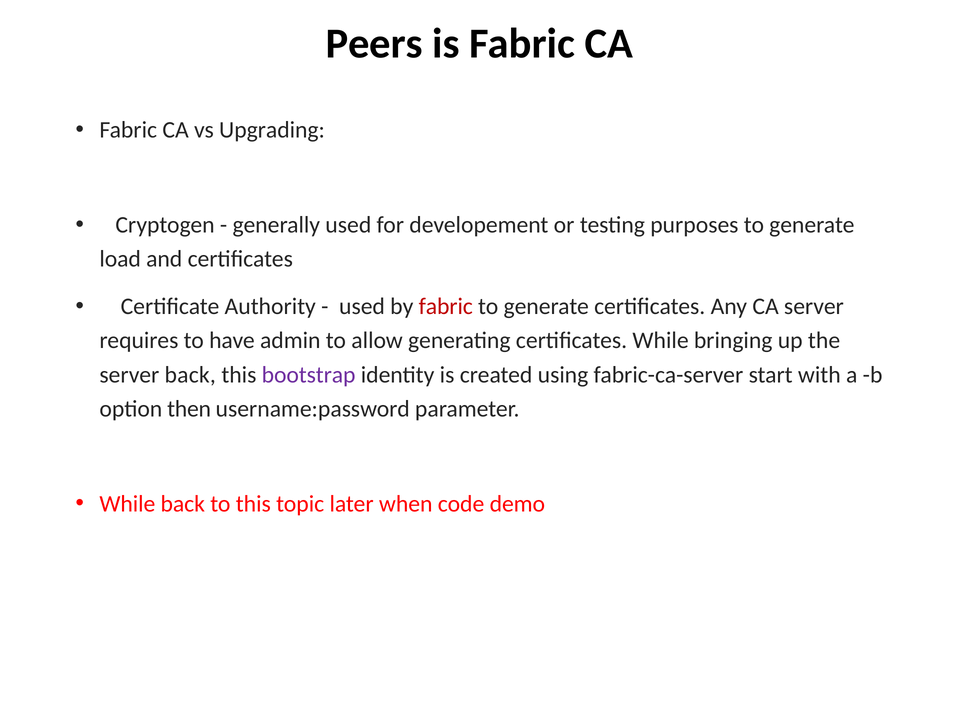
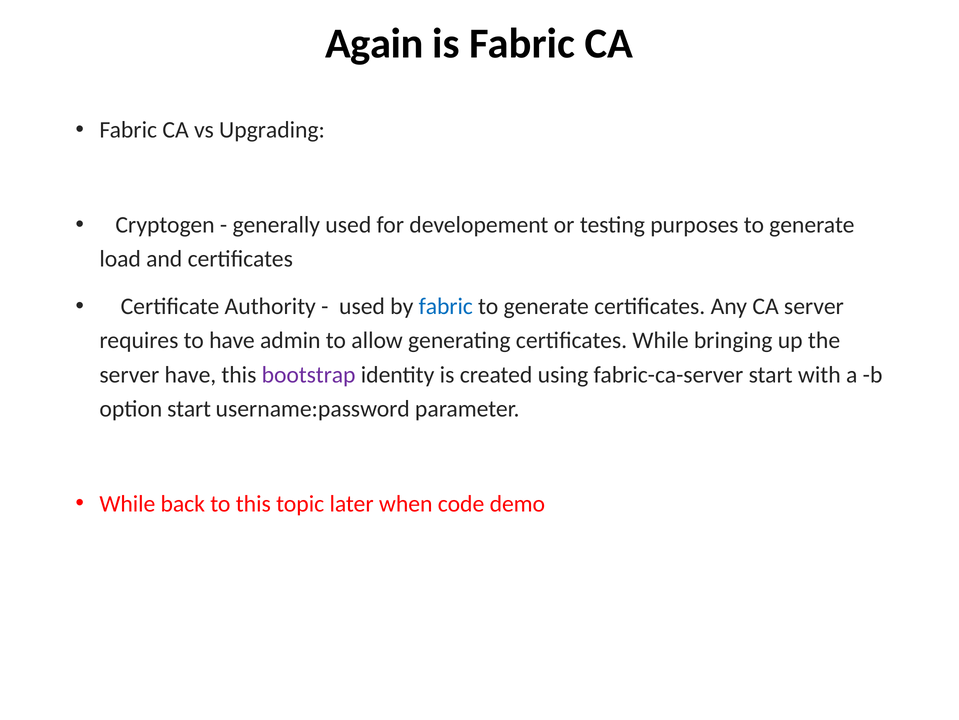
Peers: Peers -> Again
fabric at (446, 306) colour: red -> blue
server back: back -> have
option then: then -> start
